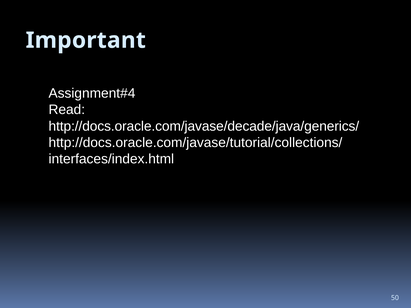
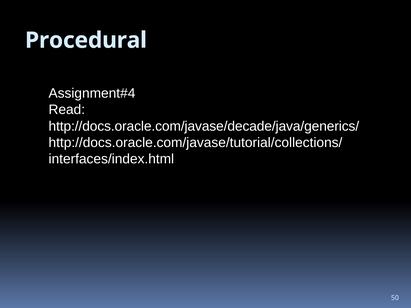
Important: Important -> Procedural
